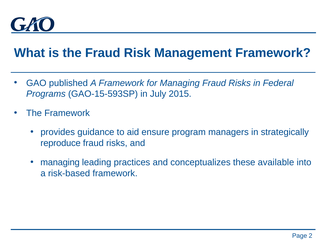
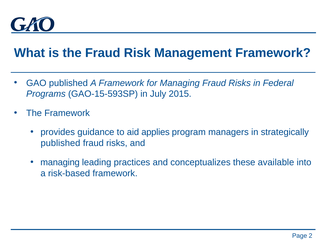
ensure: ensure -> applies
reproduce at (61, 143): reproduce -> published
